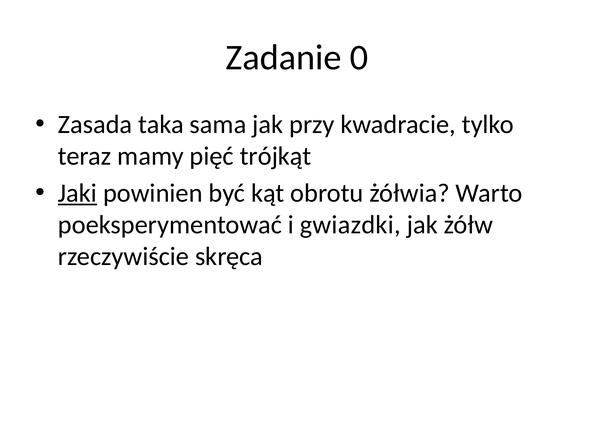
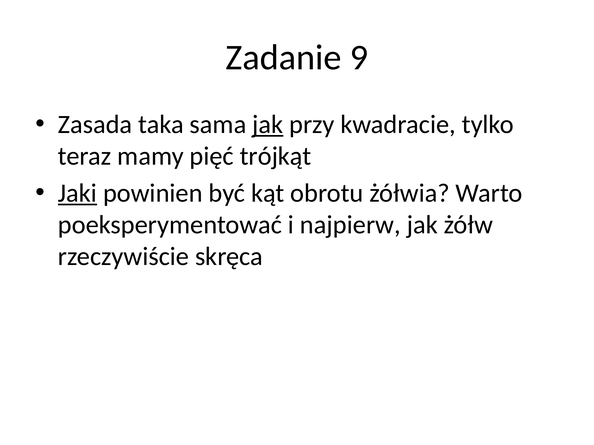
0: 0 -> 9
jak at (268, 125) underline: none -> present
gwiazdki: gwiazdki -> najpierw
